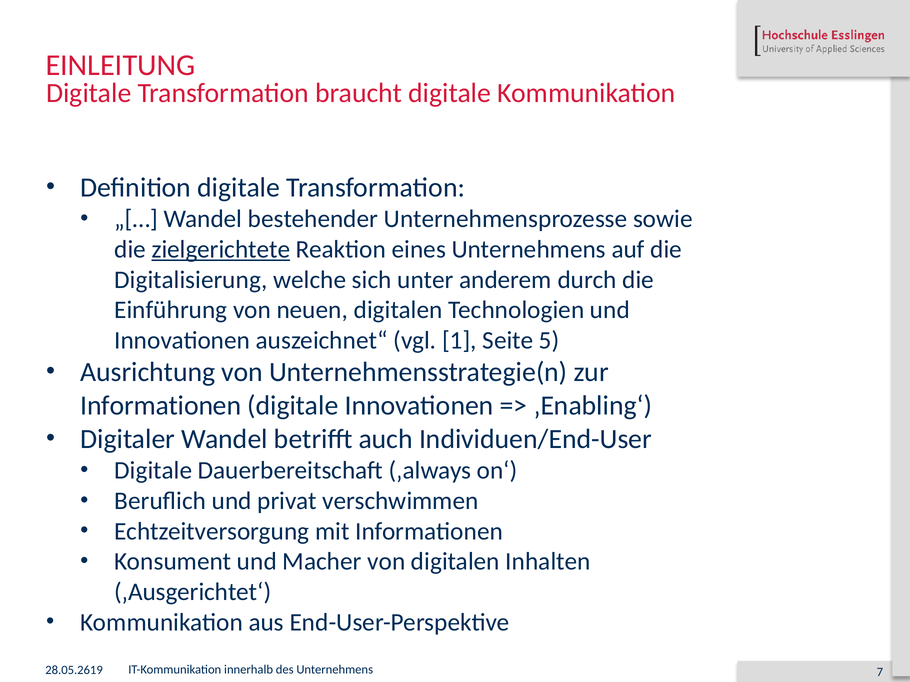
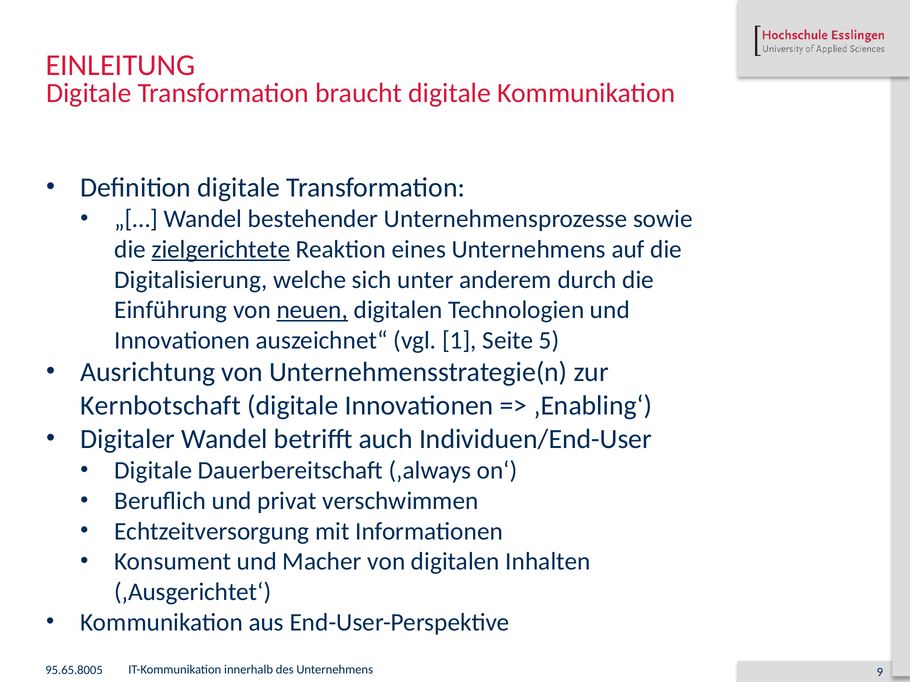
neuen underline: none -> present
Informationen at (161, 406): Informationen -> Kernbotschaft
28.05.2619: 28.05.2619 -> 95.65.8005
7: 7 -> 9
